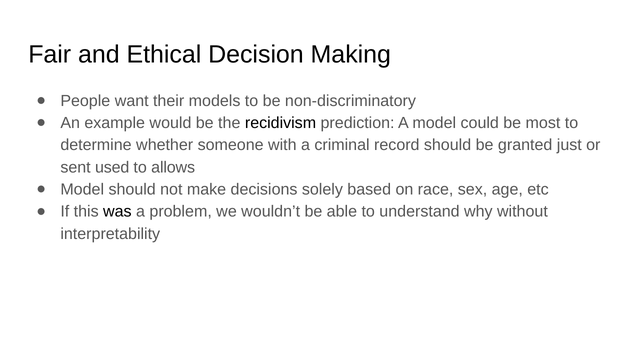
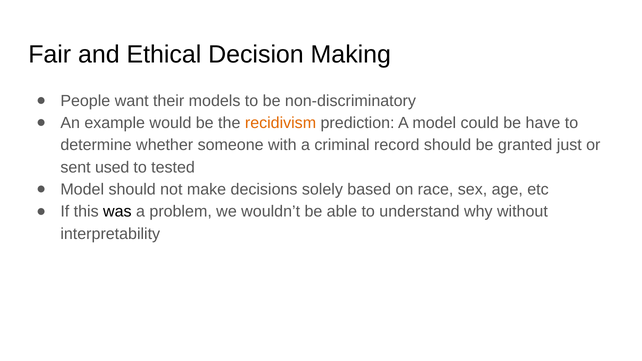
recidivism colour: black -> orange
most: most -> have
allows: allows -> tested
